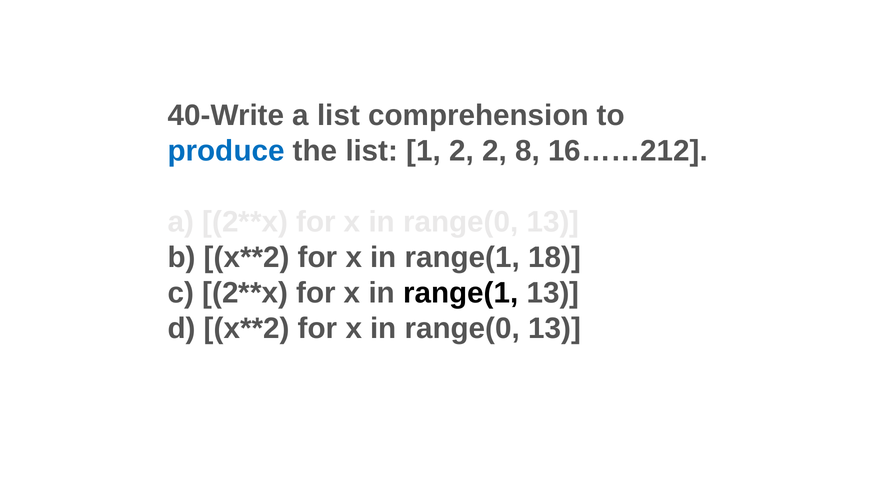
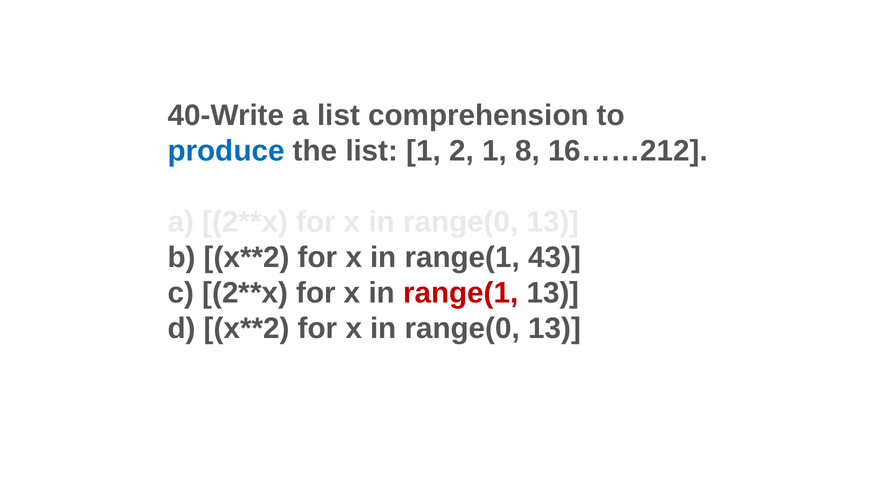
2 2: 2 -> 1
18: 18 -> 43
range(1 at (461, 293) colour: black -> red
